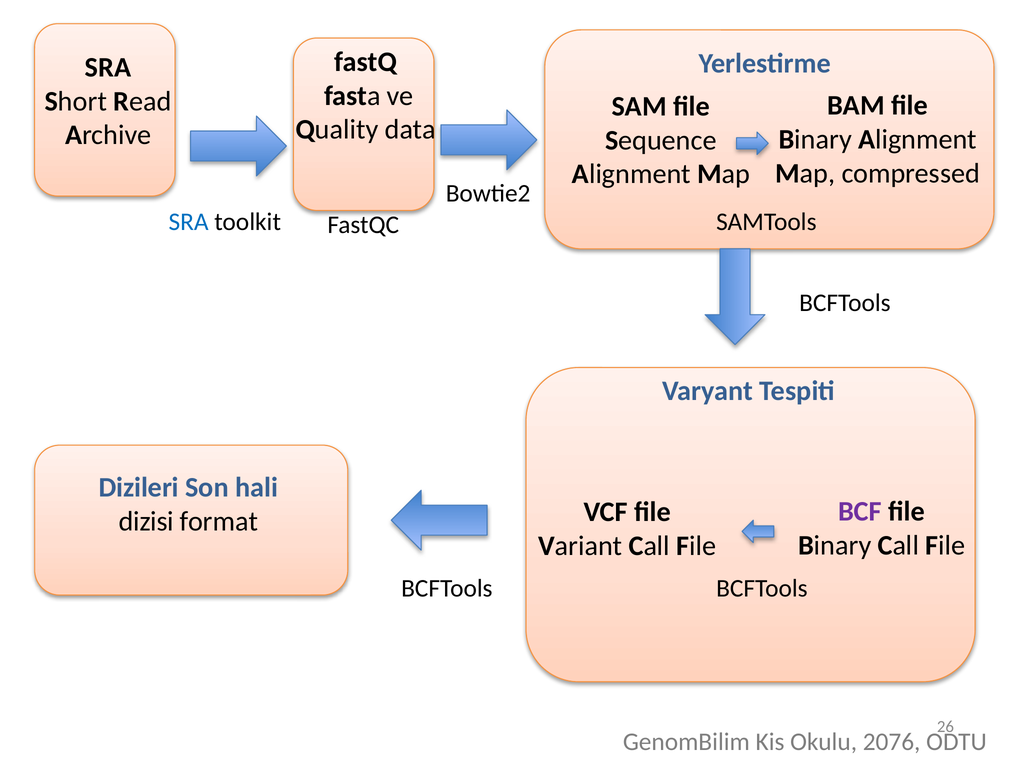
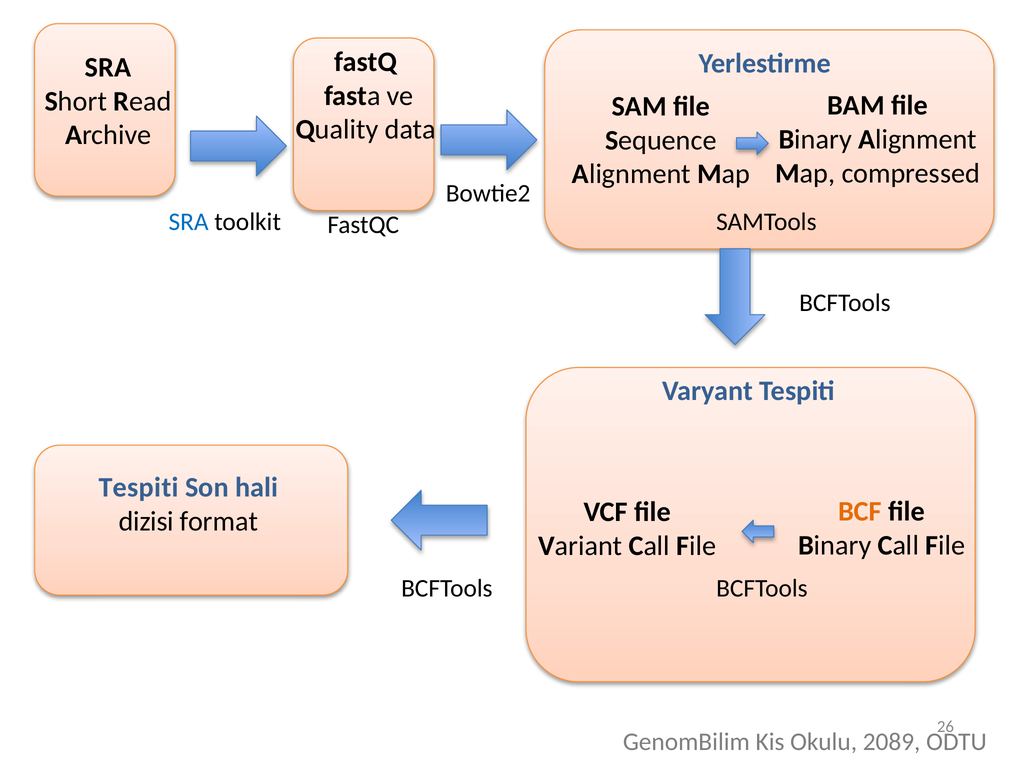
Dizileri at (139, 488): Dizileri -> Tespiti
BCF colour: purple -> orange
2076: 2076 -> 2089
